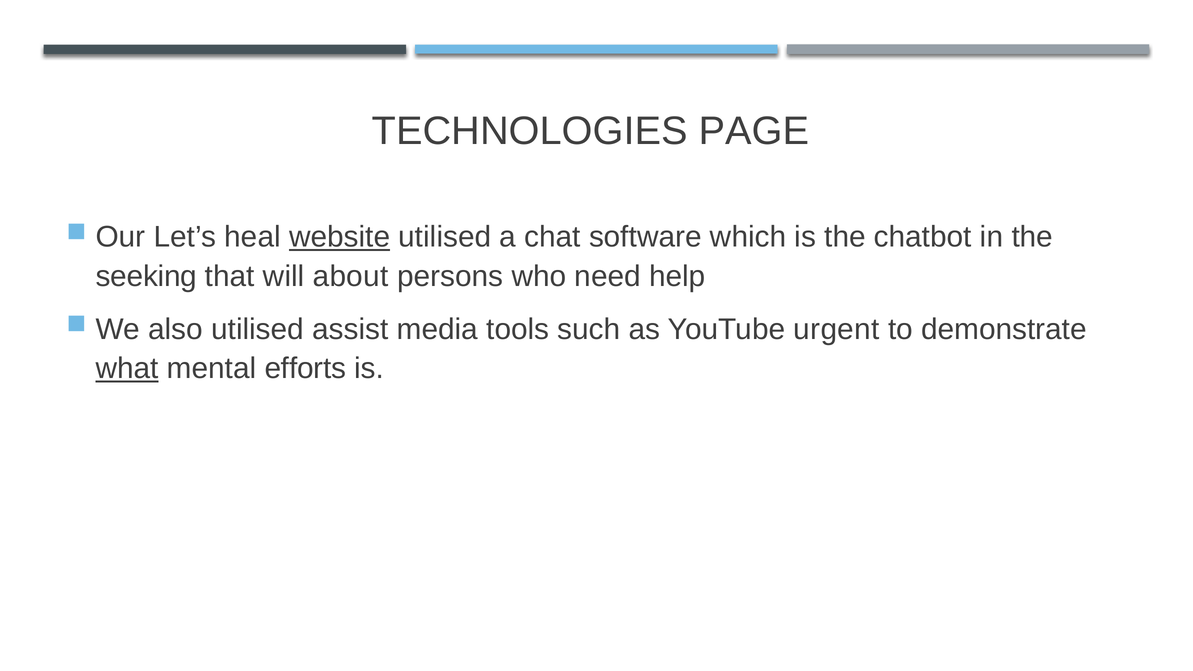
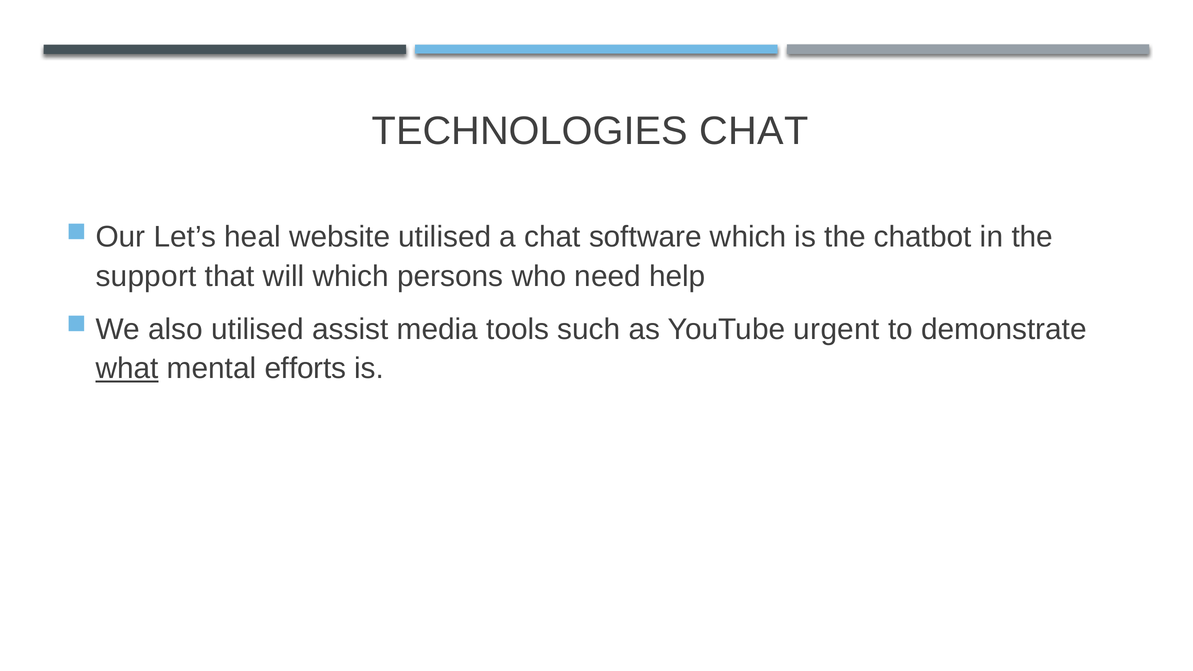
TECHNOLOGIES PAGE: PAGE -> CHAT
website underline: present -> none
seeking: seeking -> support
will about: about -> which
